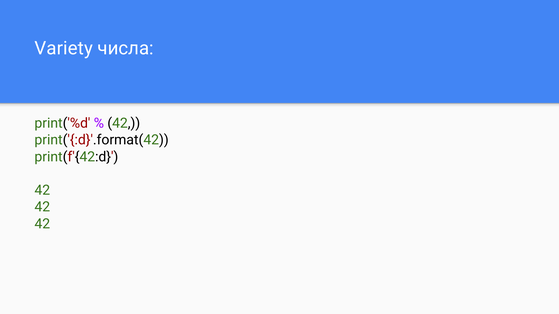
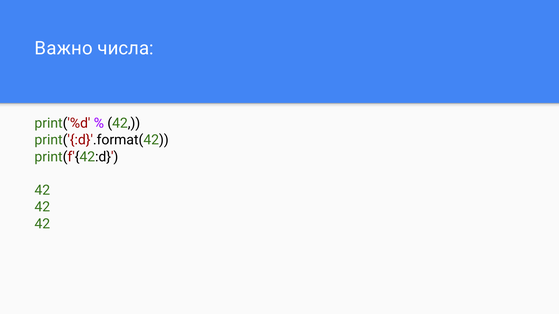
Variety: Variety -> Важно
